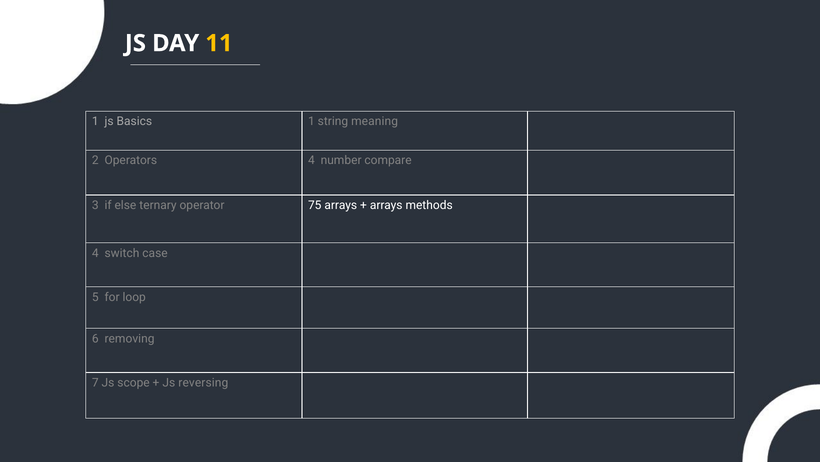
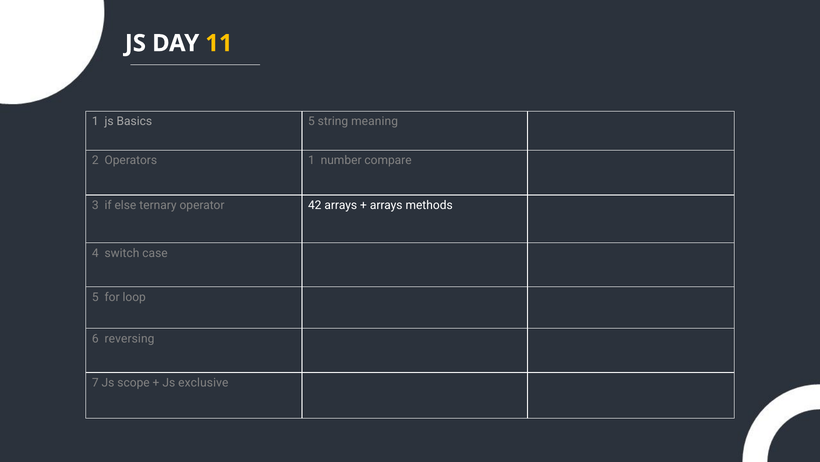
Basics 1: 1 -> 5
Operators 4: 4 -> 1
75: 75 -> 42
removing: removing -> reversing
reversing: reversing -> exclusive
